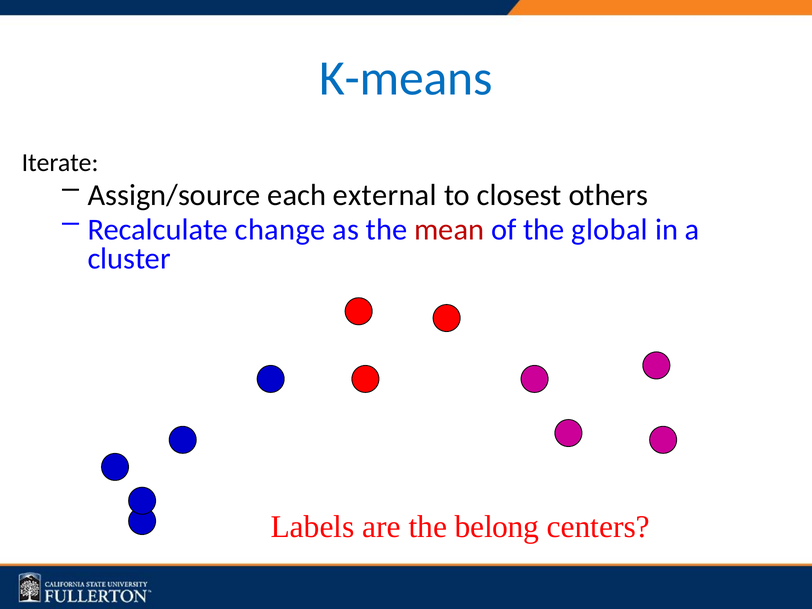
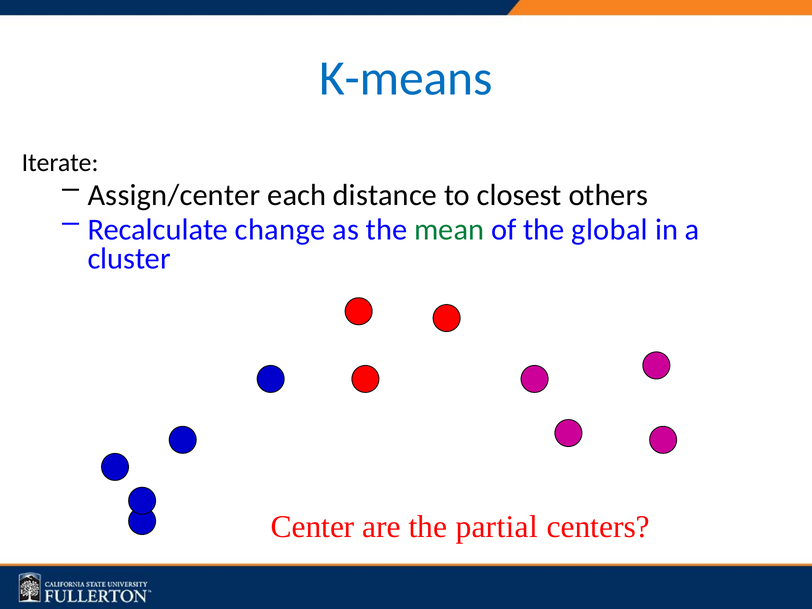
Assign/source: Assign/source -> Assign/center
external: external -> distance
mean colour: red -> green
Labels: Labels -> Center
belong: belong -> partial
